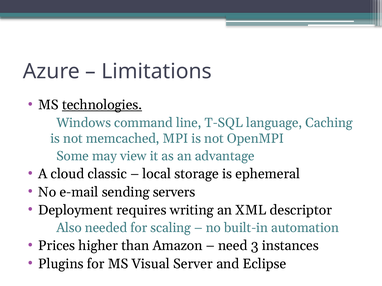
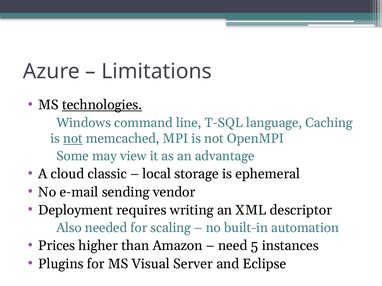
not at (73, 139) underline: none -> present
servers: servers -> vendor
3: 3 -> 5
